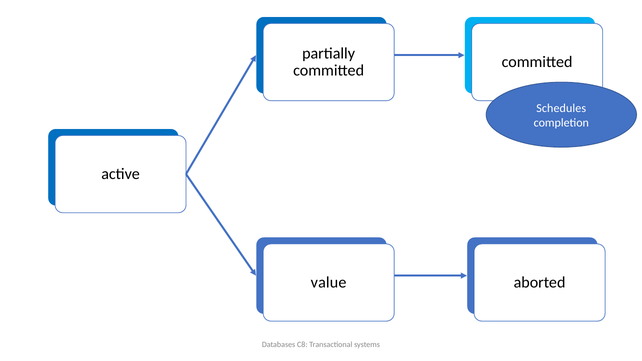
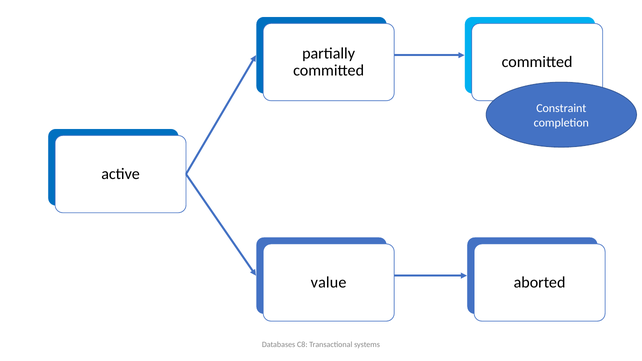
Schedules: Schedules -> Constraint
